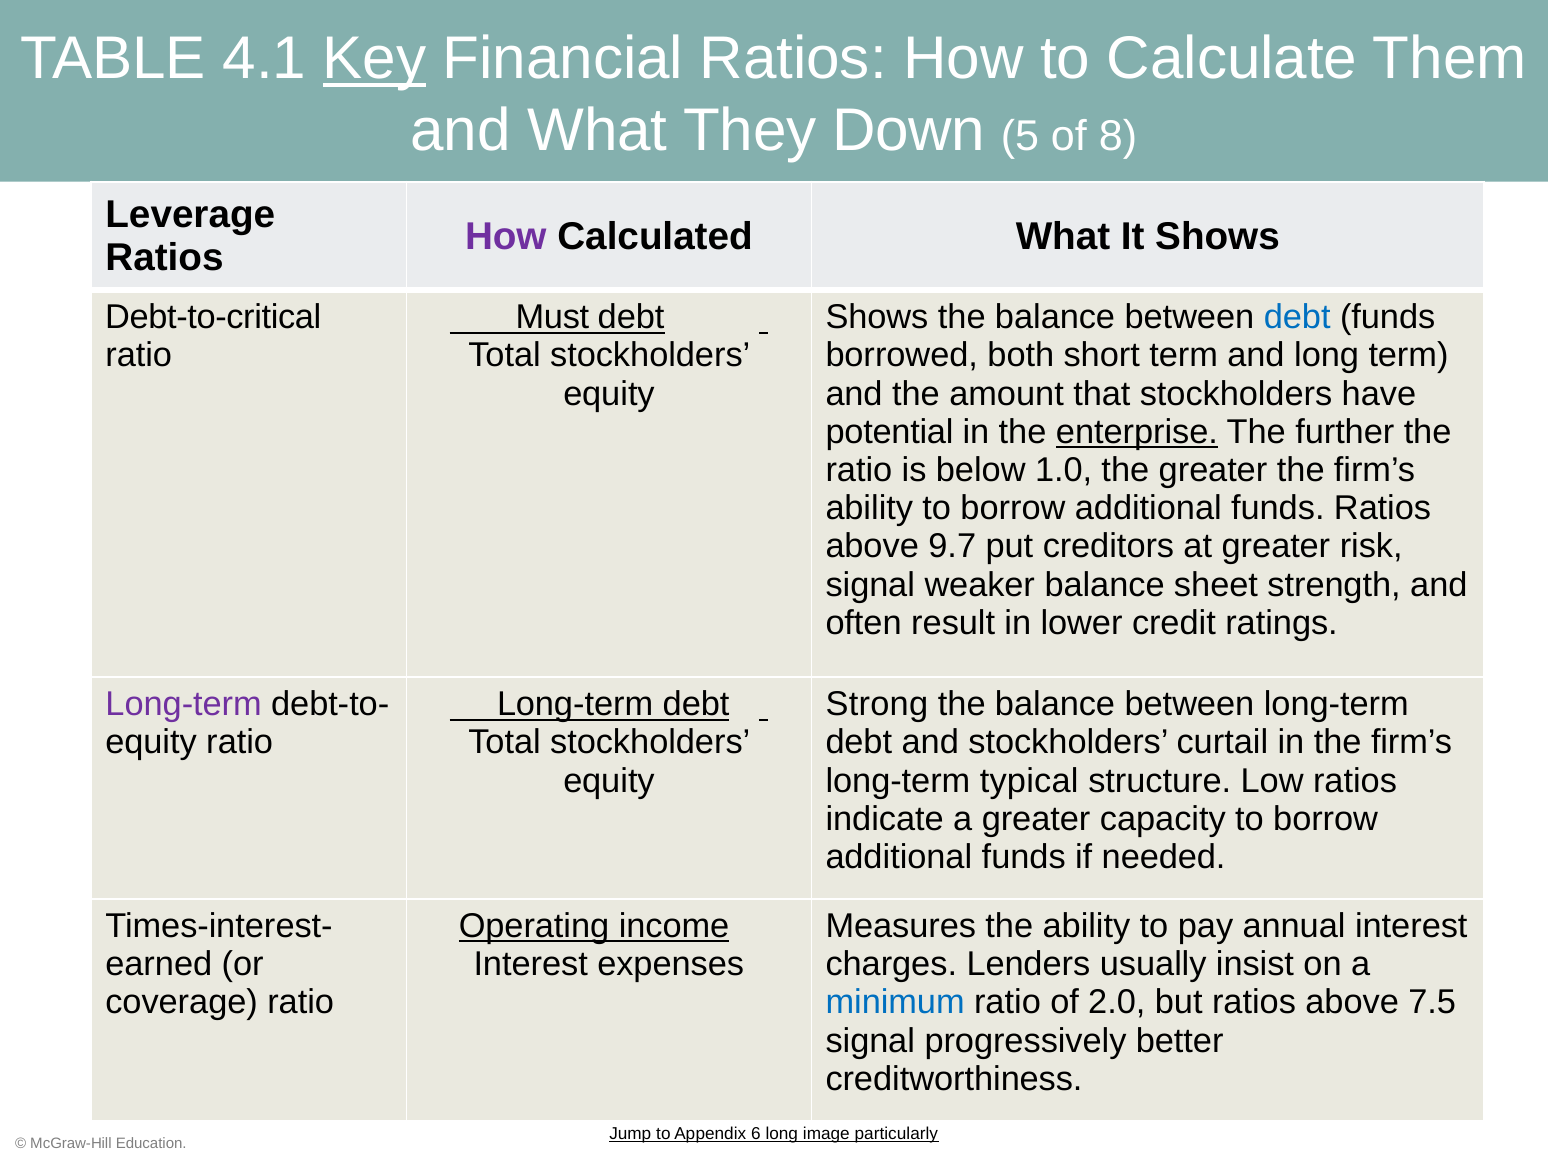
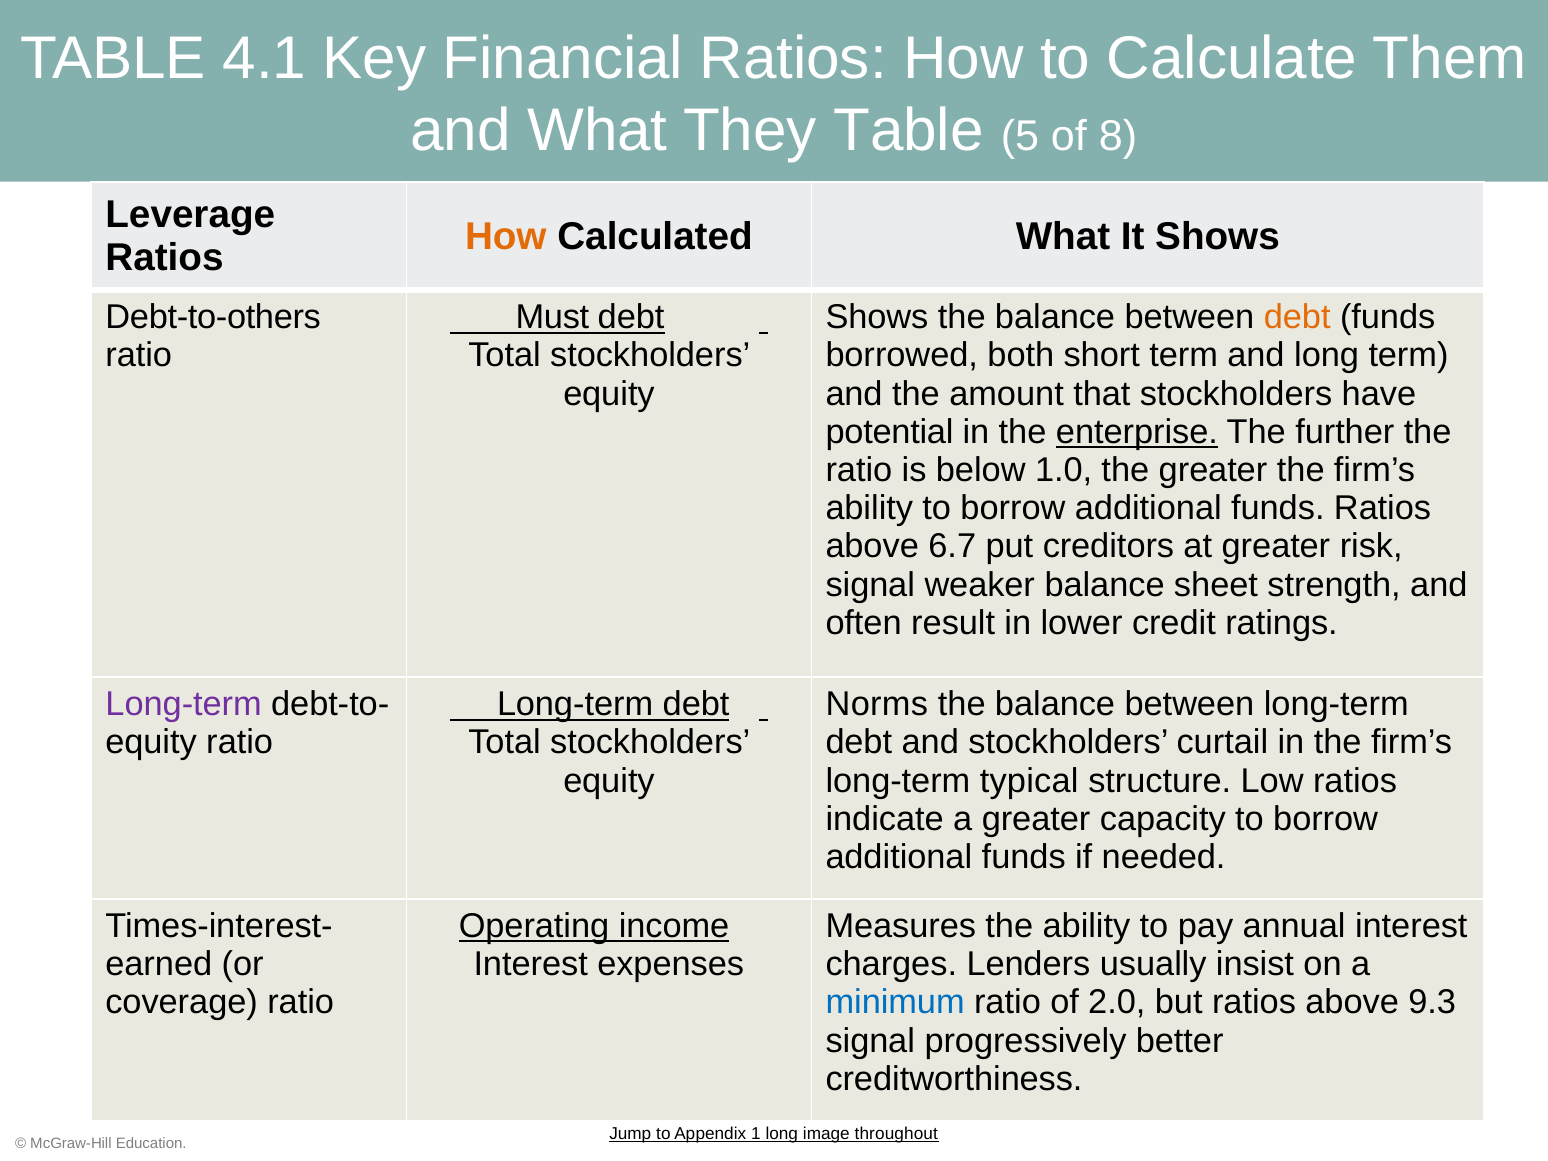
Key underline: present -> none
They Down: Down -> Table
How at (506, 236) colour: purple -> orange
Debt-to-critical: Debt-to-critical -> Debt-to-others
debt at (1297, 317) colour: blue -> orange
9.7: 9.7 -> 6.7
Strong: Strong -> Norms
7.5: 7.5 -> 9.3
6: 6 -> 1
particularly: particularly -> throughout
